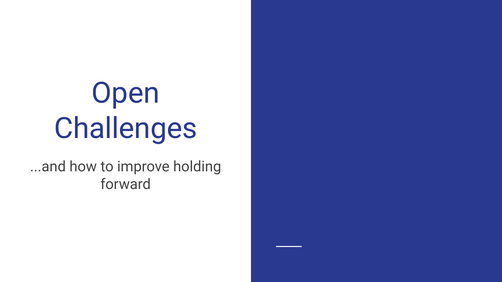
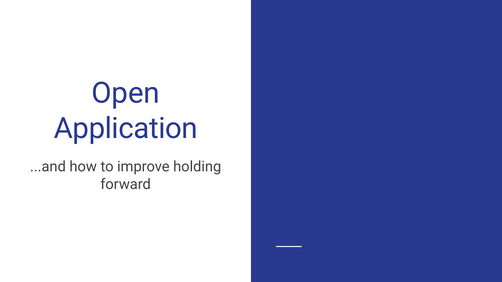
Challenges: Challenges -> Application
